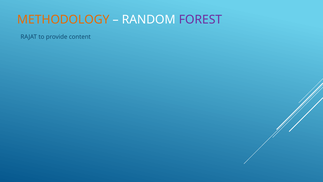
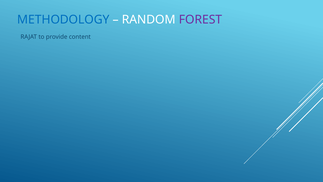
METHODOLOGY colour: orange -> blue
